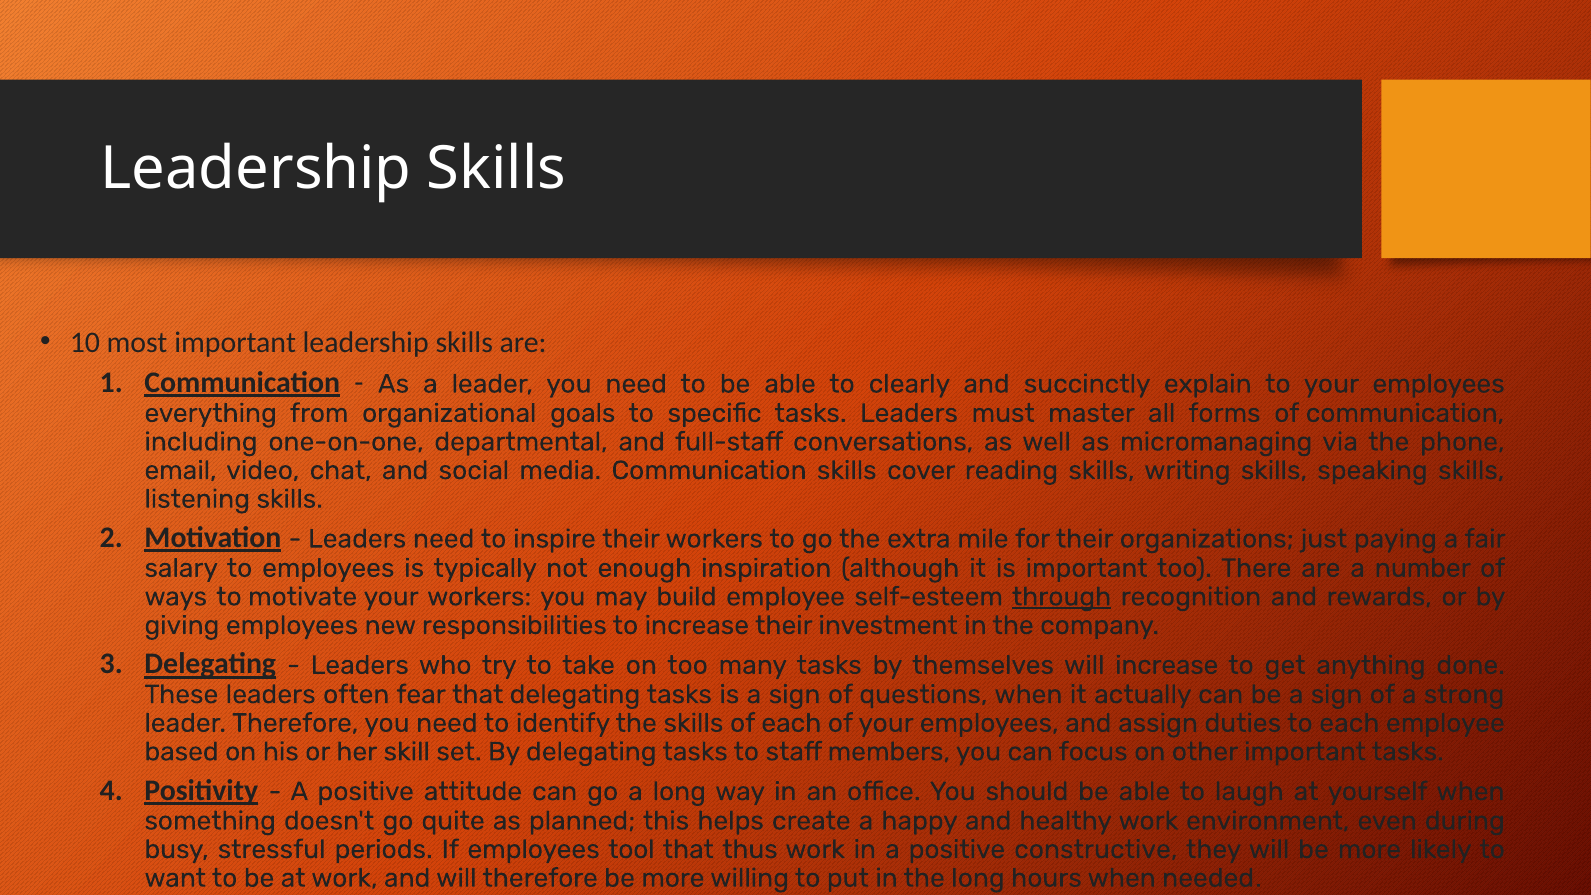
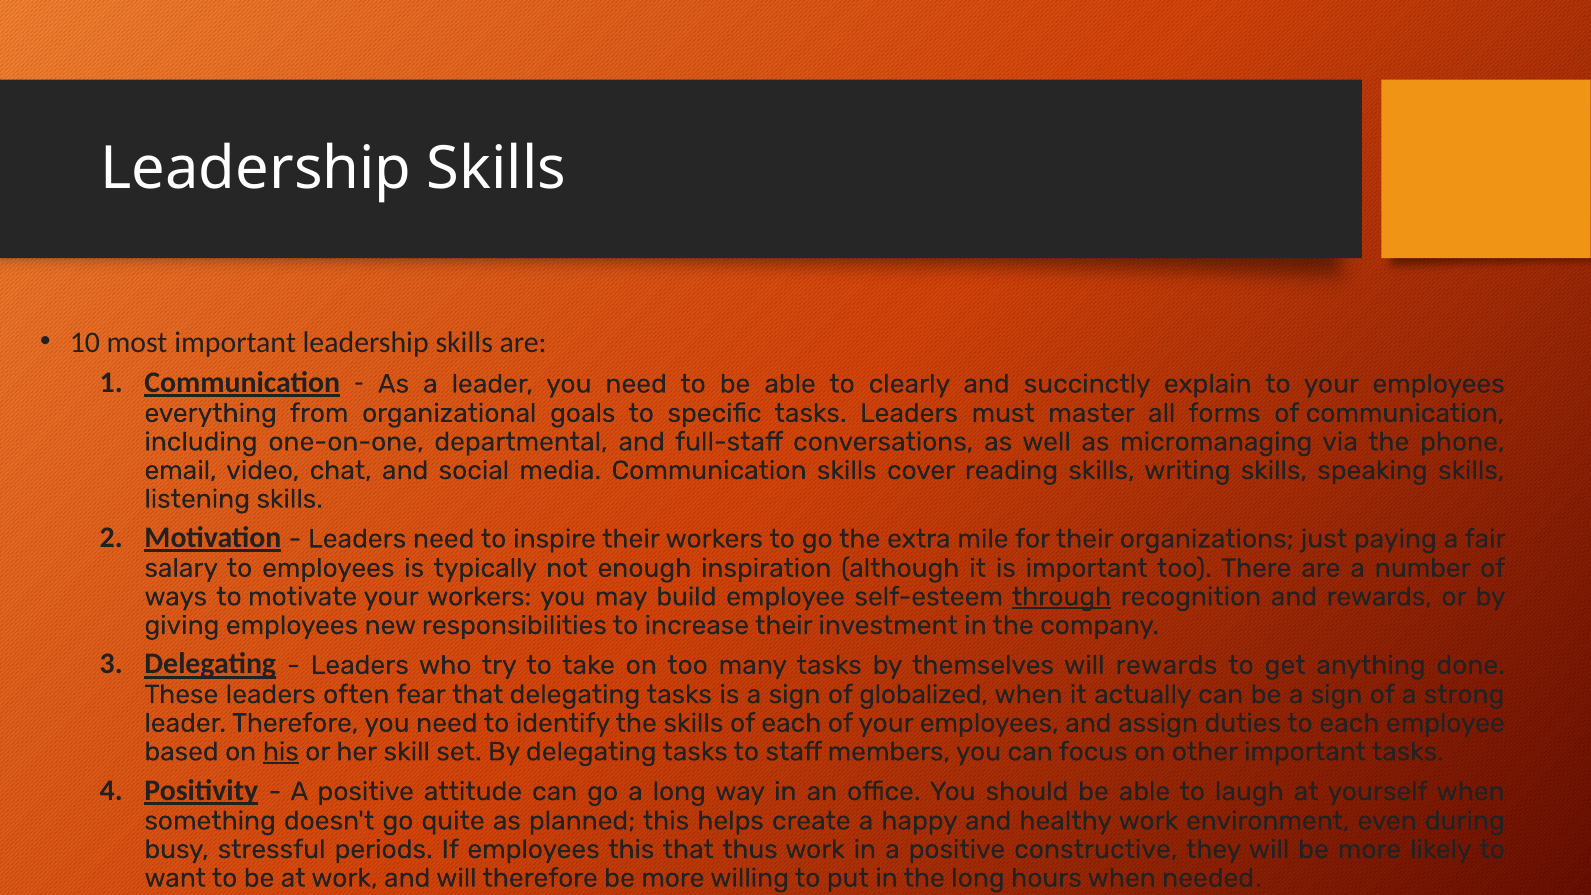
will increase: increase -> rewards
questions: questions -> globalized
his underline: none -> present
employees tool: tool -> this
